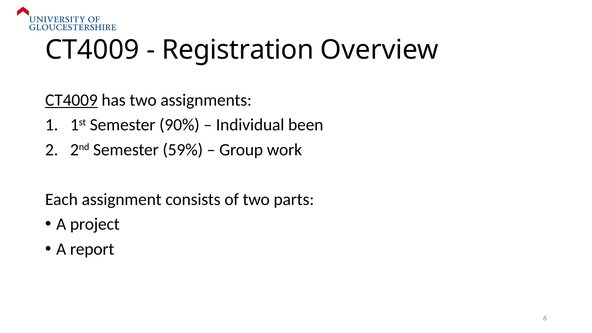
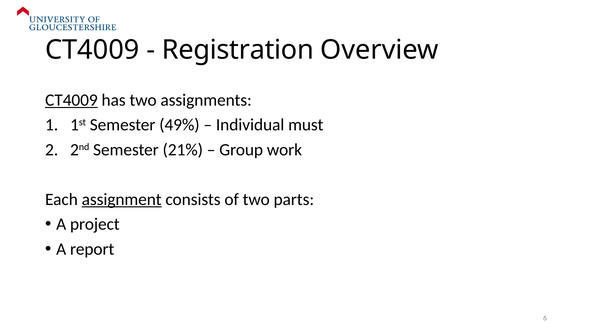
90%: 90% -> 49%
been: been -> must
59%: 59% -> 21%
assignment underline: none -> present
